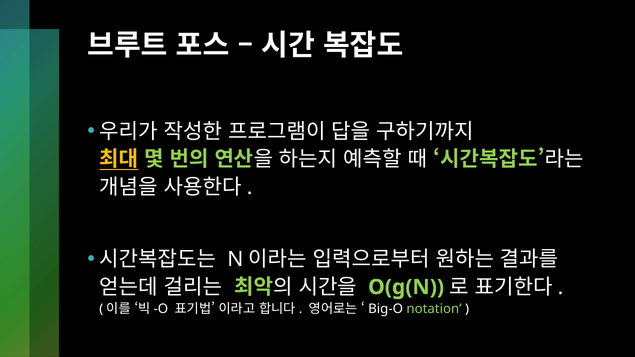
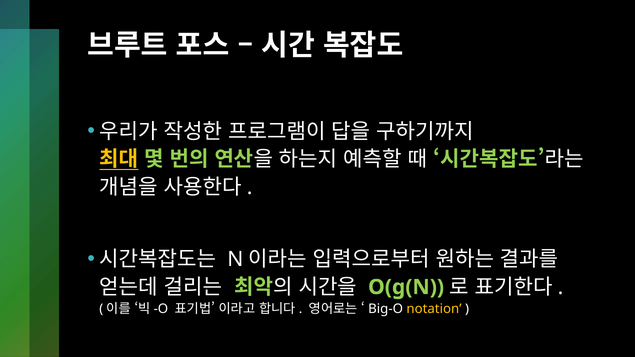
notation colour: light green -> yellow
